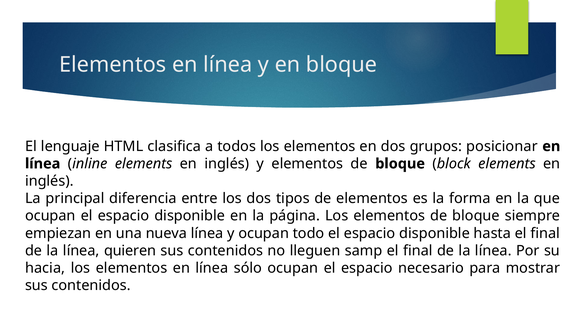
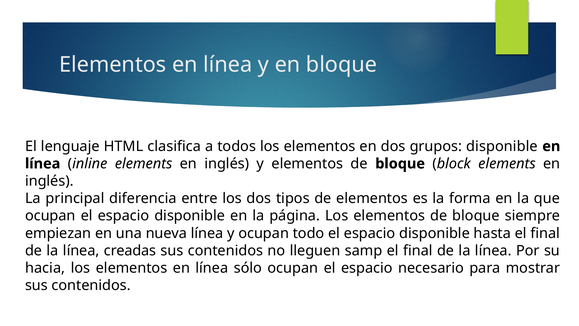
grupos posicionar: posicionar -> disponible
quieren: quieren -> creadas
